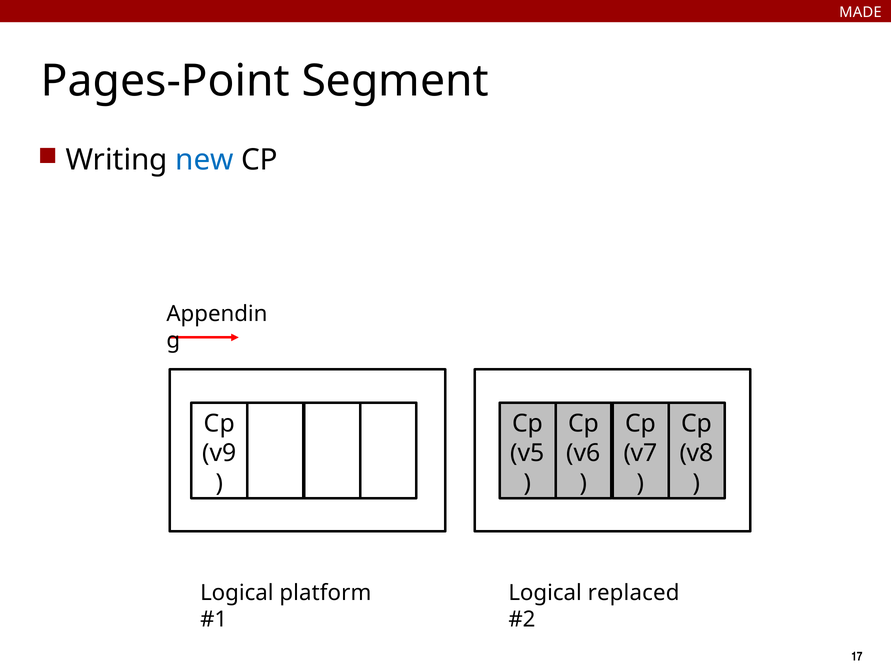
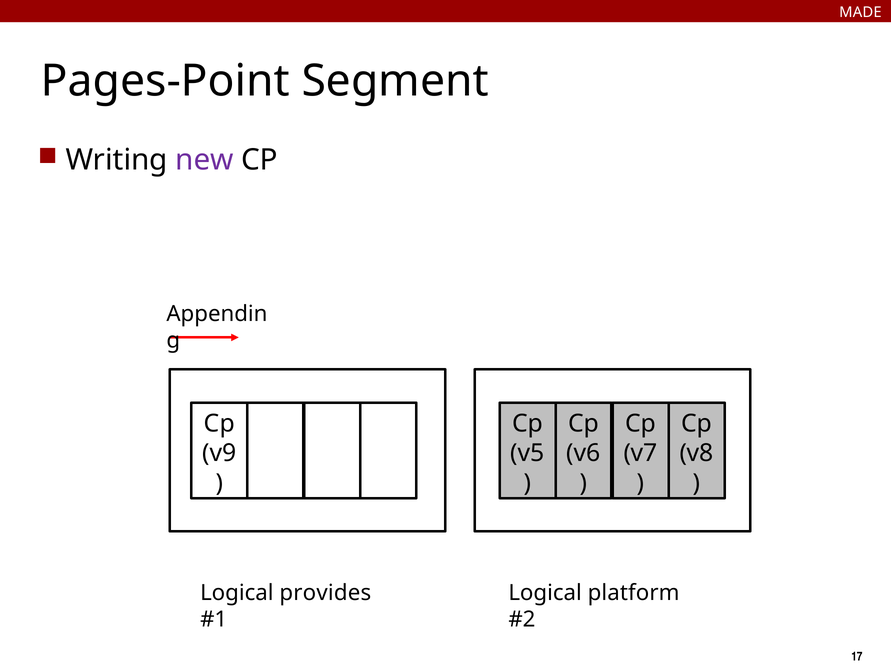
new colour: blue -> purple
platform: platform -> provides
replaced: replaced -> platform
